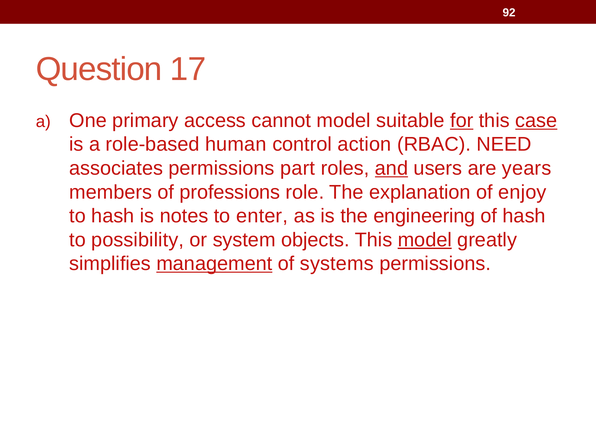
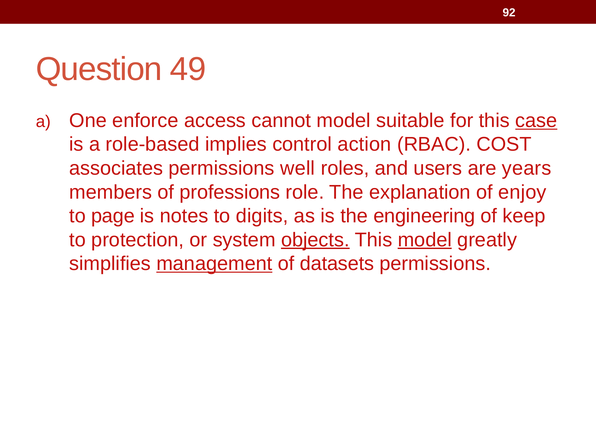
17: 17 -> 49
primary: primary -> enforce
for underline: present -> none
human: human -> implies
NEED: NEED -> COST
part: part -> well
and underline: present -> none
to hash: hash -> page
enter: enter -> digits
of hash: hash -> keep
possibility: possibility -> protection
objects underline: none -> present
systems: systems -> datasets
